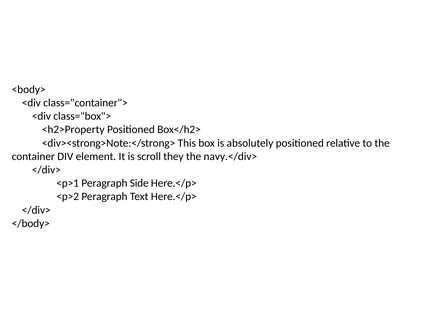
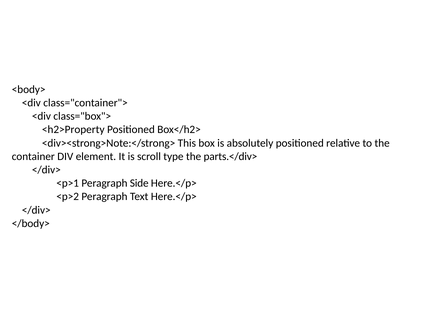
they: they -> type
navy.</div>: navy.</div> -> parts.</div>
